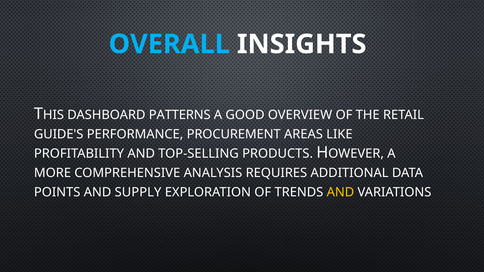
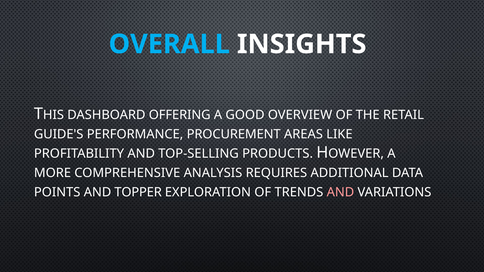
PATTERNS: PATTERNS -> OFFERING
SUPPLY: SUPPLY -> TOPPER
AND at (340, 193) colour: yellow -> pink
